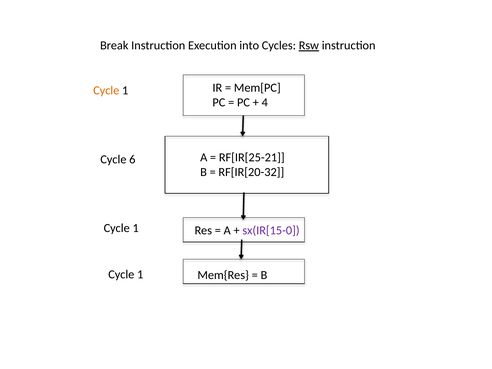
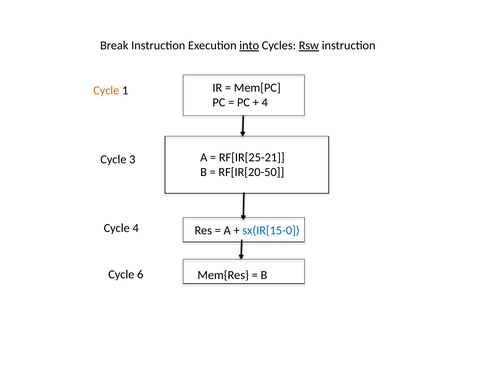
into underline: none -> present
6: 6 -> 3
RF[IR[20-32: RF[IR[20-32 -> RF[IR[20-50
1 at (136, 228): 1 -> 4
sx(IR[15-0 colour: purple -> blue
1 at (140, 274): 1 -> 6
